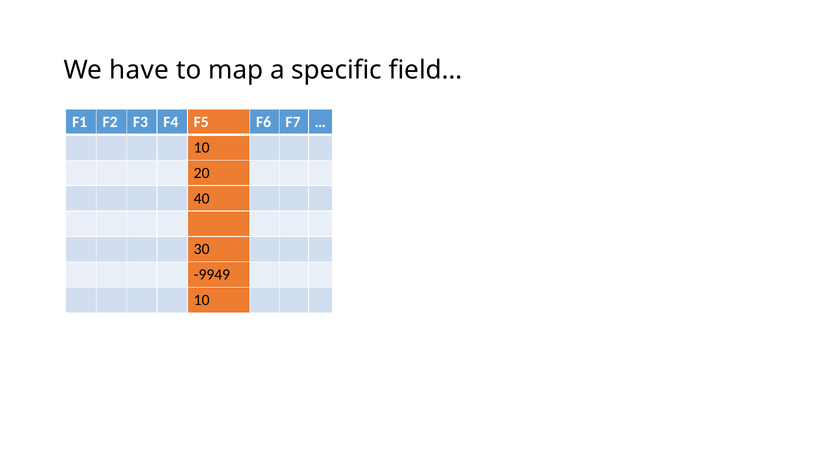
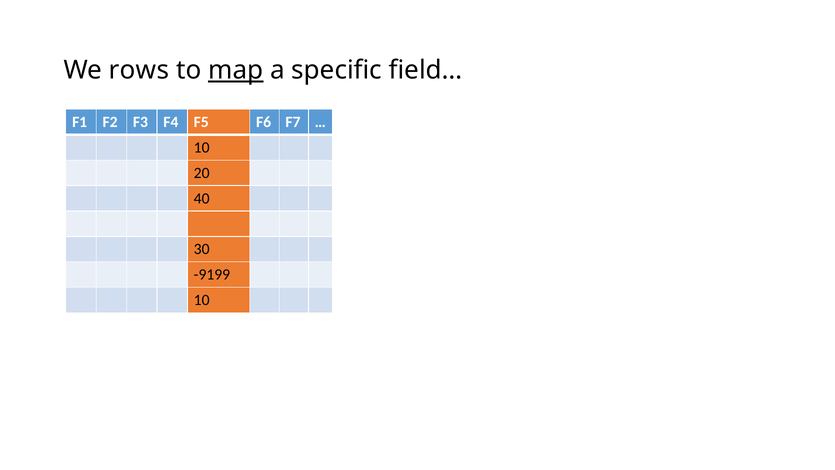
have: have -> rows
map underline: none -> present
-9949: -9949 -> -9199
